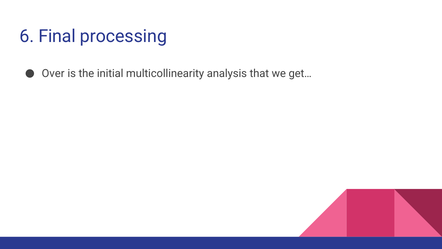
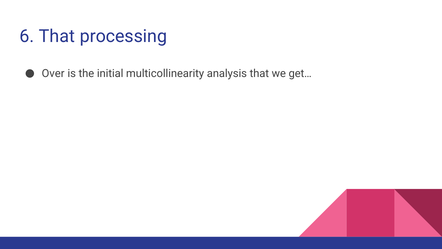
6 Final: Final -> That
